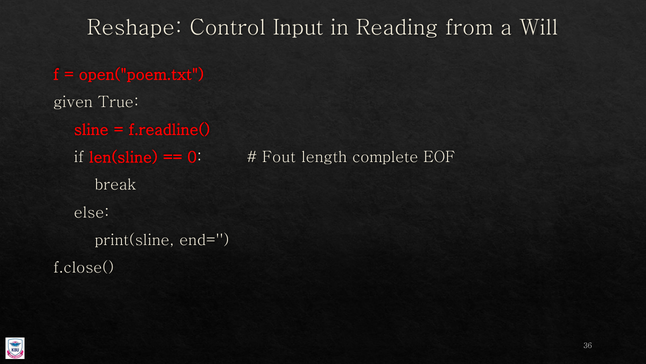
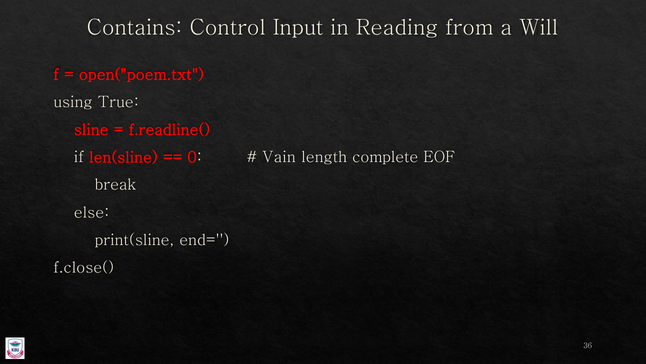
Reshape: Reshape -> Contains
given: given -> using
Fout: Fout -> Vain
